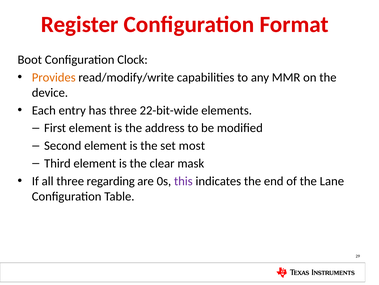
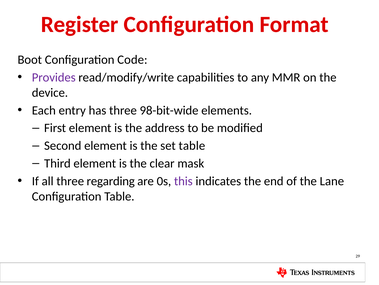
Clock: Clock -> Code
Provides colour: orange -> purple
22-bit-wide: 22-bit-wide -> 98-bit-wide
set most: most -> table
